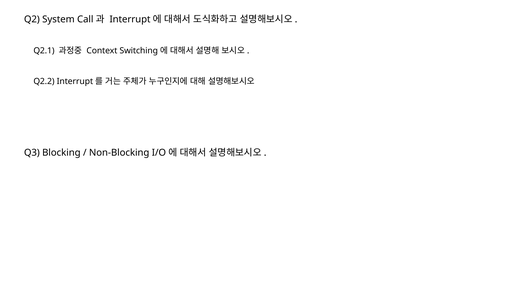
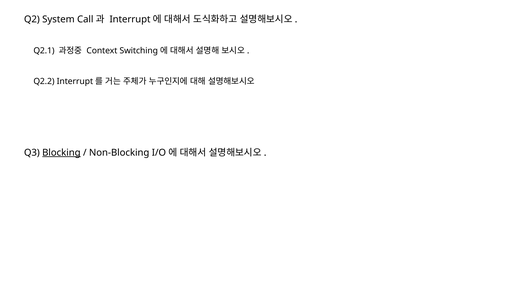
Blocking underline: none -> present
